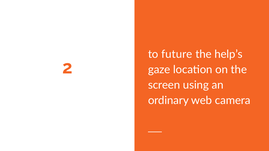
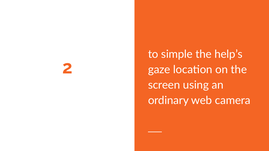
future: future -> simple
